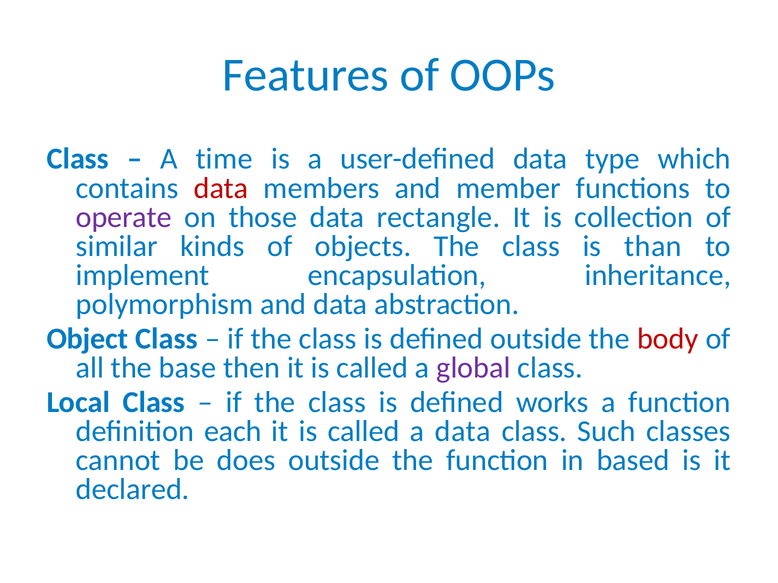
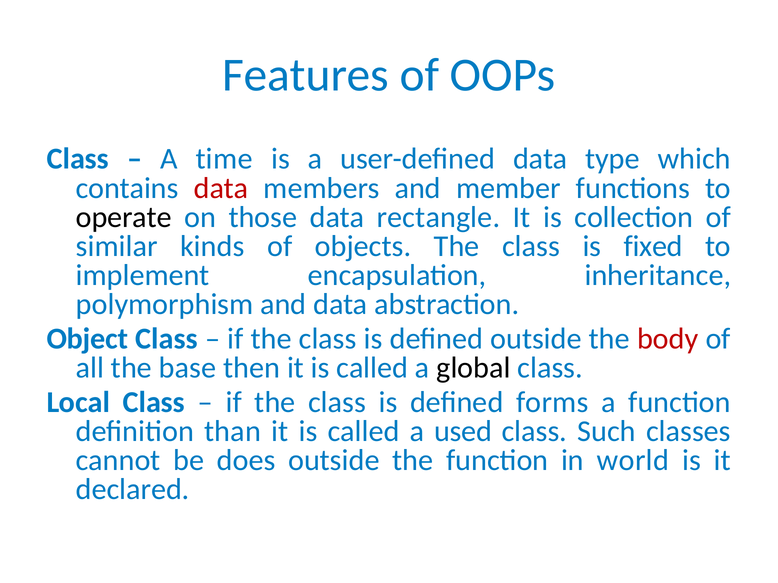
operate colour: purple -> black
than: than -> fixed
global colour: purple -> black
works: works -> forms
each: each -> than
a data: data -> used
based: based -> world
